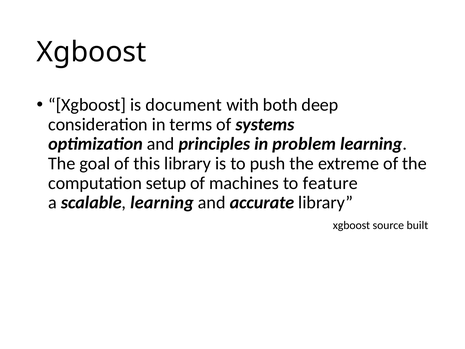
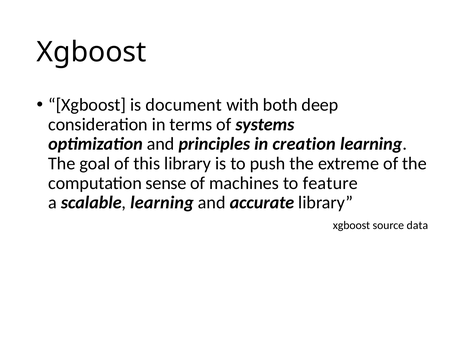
problem: problem -> creation
setup: setup -> sense
built: built -> data
